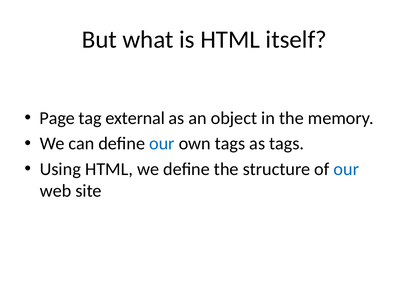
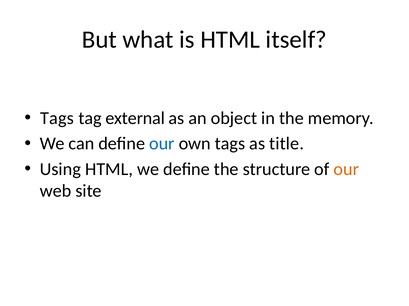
Page at (57, 119): Page -> Tags
as tags: tags -> title
our at (346, 169) colour: blue -> orange
